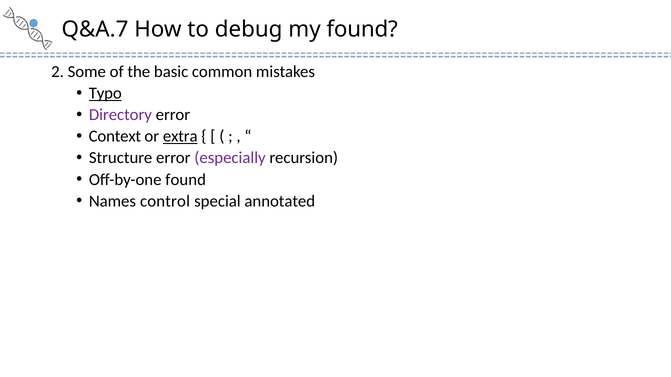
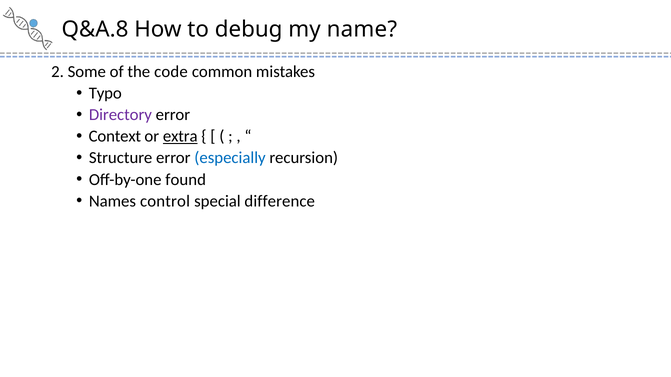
Q&A.7: Q&A.7 -> Q&A.8
my found: found -> name
basic: basic -> code
Typo underline: present -> none
especially colour: purple -> blue
annotated: annotated -> difference
